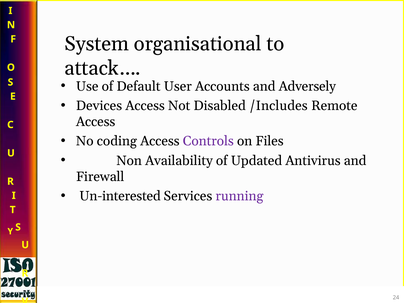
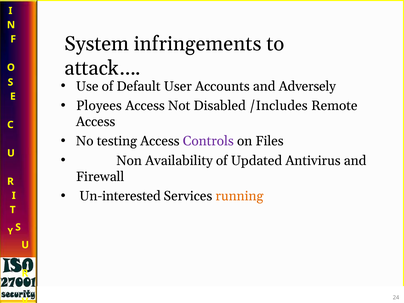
organisational: organisational -> infringements
Devices: Devices -> Ployees
coding: coding -> testing
running colour: purple -> orange
